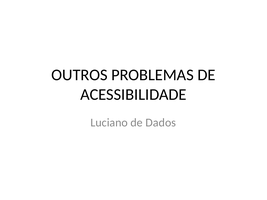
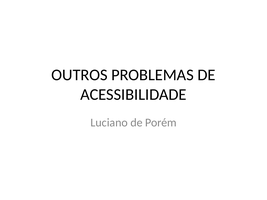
Dados: Dados -> Porém
